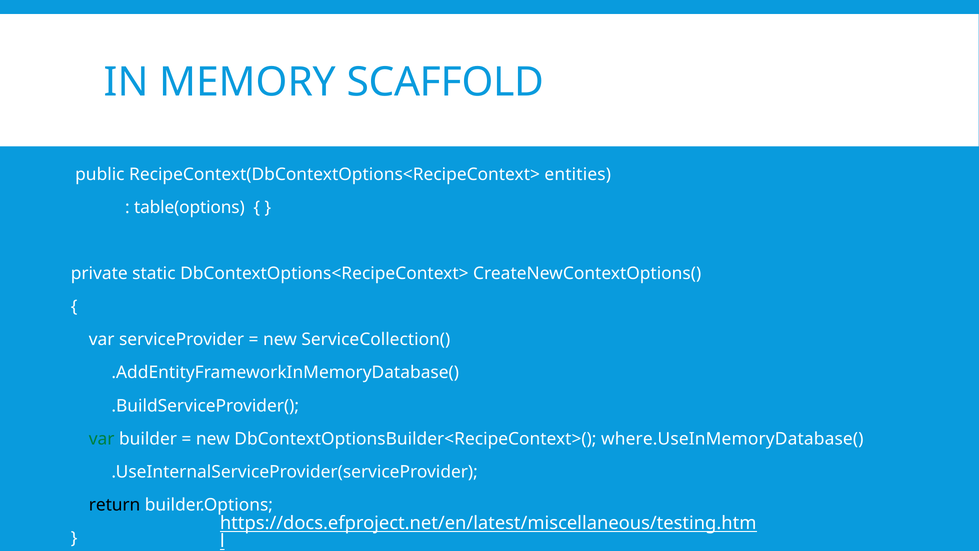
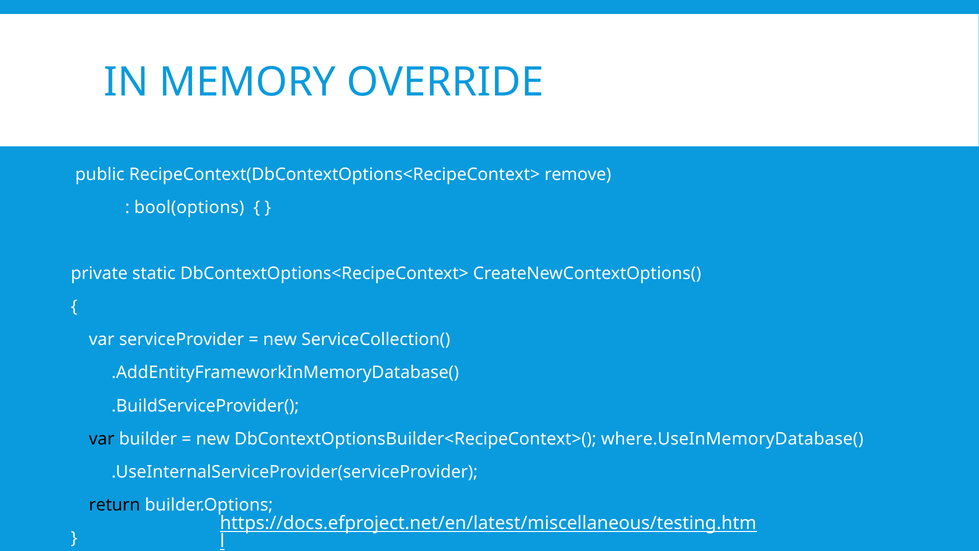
SCAFFOLD: SCAFFOLD -> OVERRIDE
entities: entities -> remove
table(options: table(options -> bool(options
var at (102, 439) colour: green -> black
